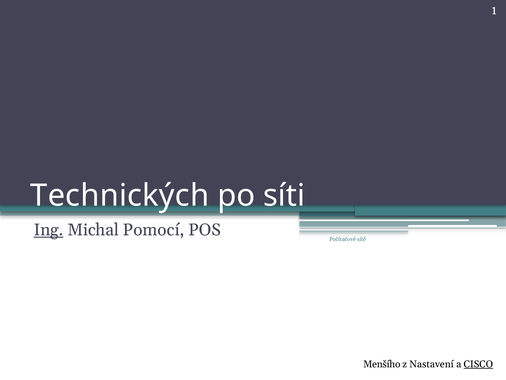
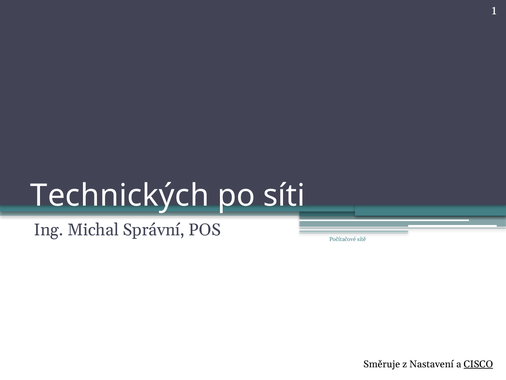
Ing underline: present -> none
Pomocí: Pomocí -> Správní
Menšího: Menšího -> Směruje
